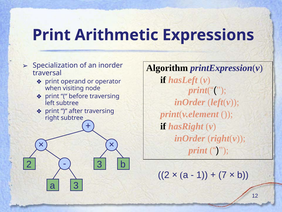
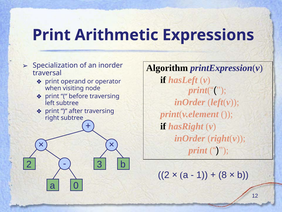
7: 7 -> 8
a 3: 3 -> 0
